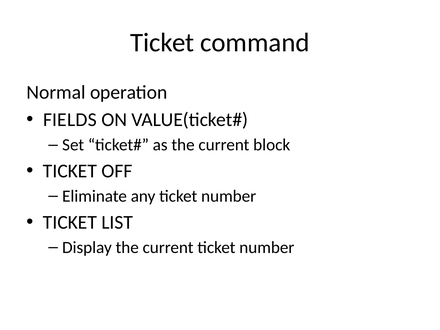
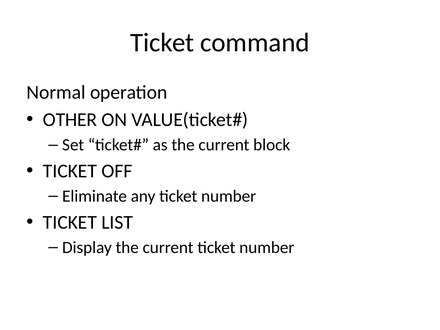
FIELDS: FIELDS -> OTHER
